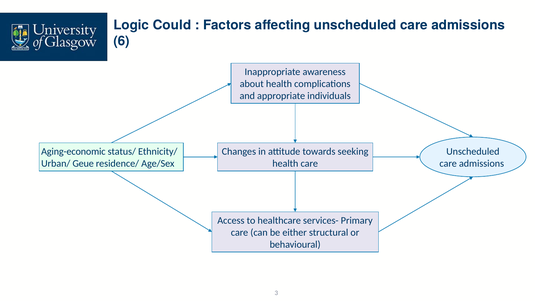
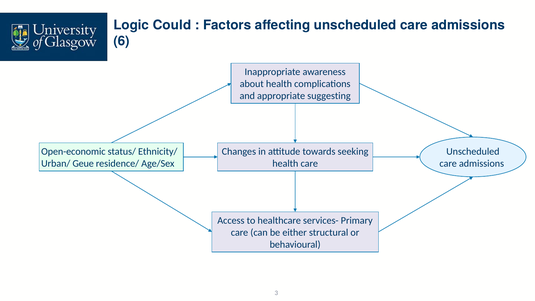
individuals: individuals -> suggesting
Aging-economic: Aging-economic -> Open-economic
